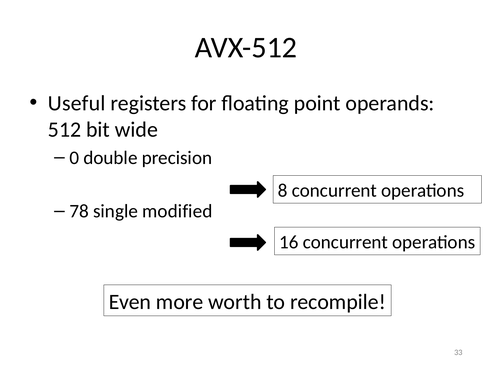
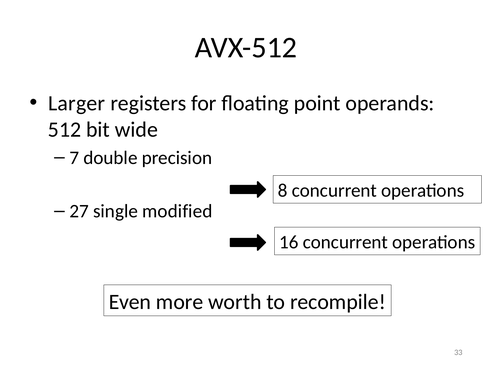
Useful: Useful -> Larger
0: 0 -> 7
78: 78 -> 27
